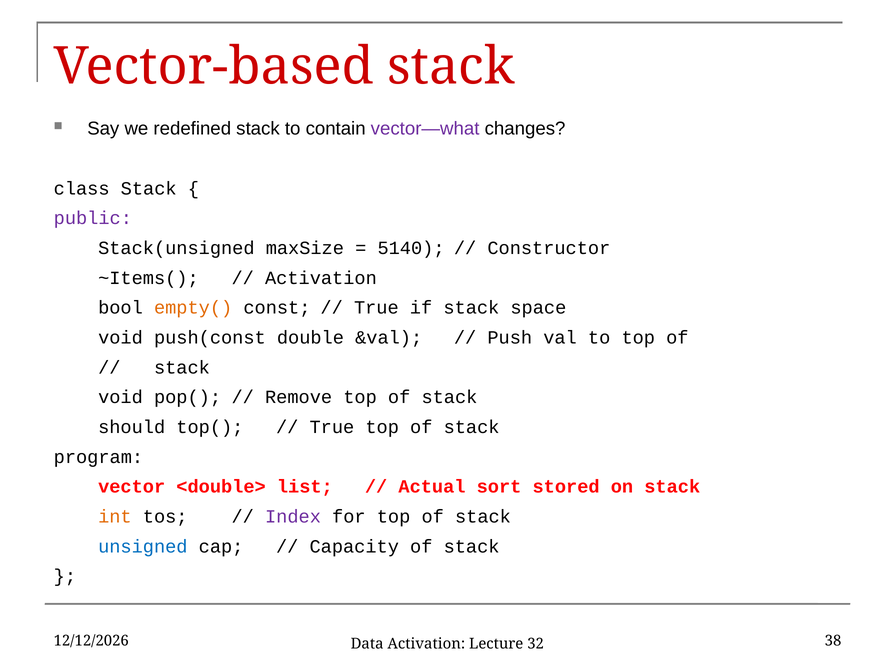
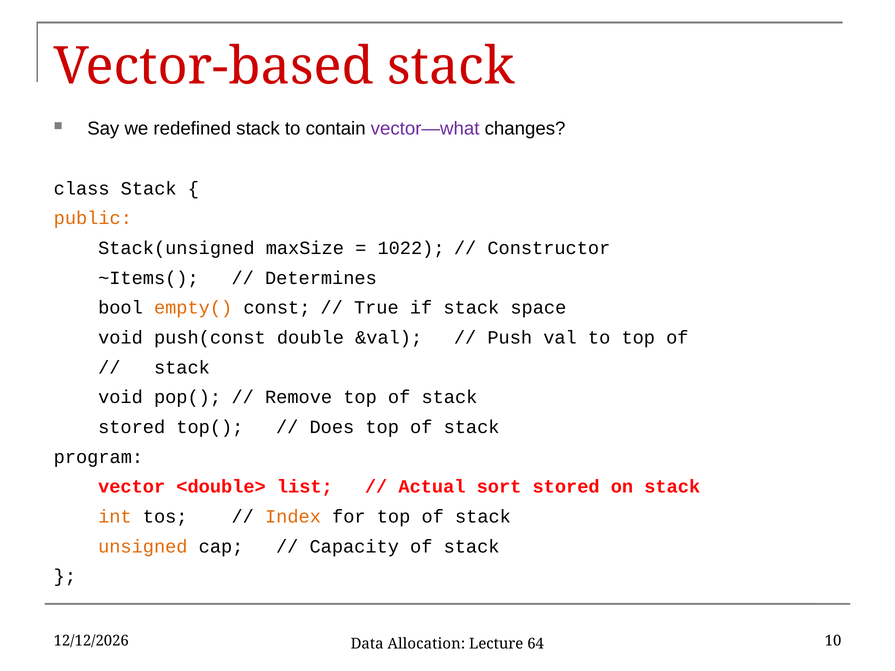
public colour: purple -> orange
5140: 5140 -> 1022
Activation at (321, 278): Activation -> Determines
should at (132, 427): should -> stored
True at (332, 427): True -> Does
Index colour: purple -> orange
unsigned colour: blue -> orange
38: 38 -> 10
Data Activation: Activation -> Allocation
32: 32 -> 64
